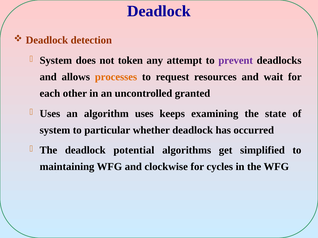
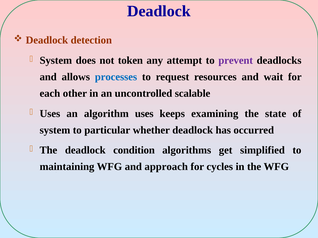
processes colour: orange -> blue
granted: granted -> scalable
potential: potential -> condition
clockwise: clockwise -> approach
